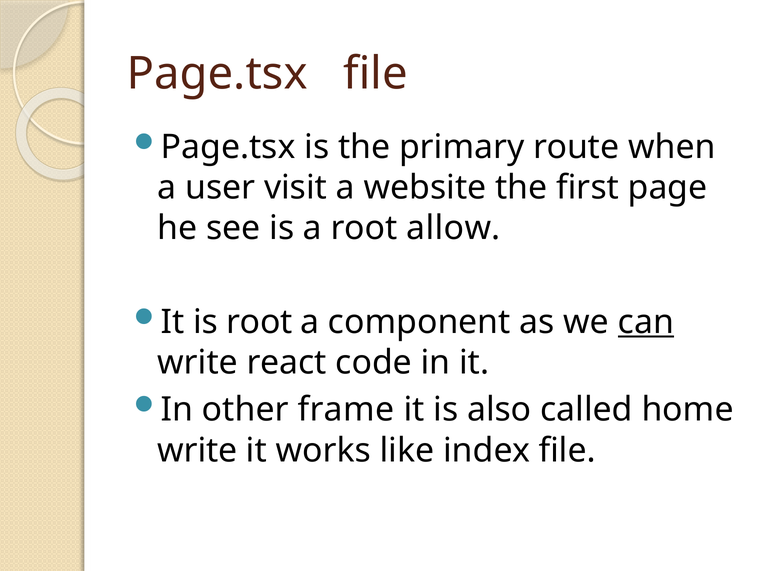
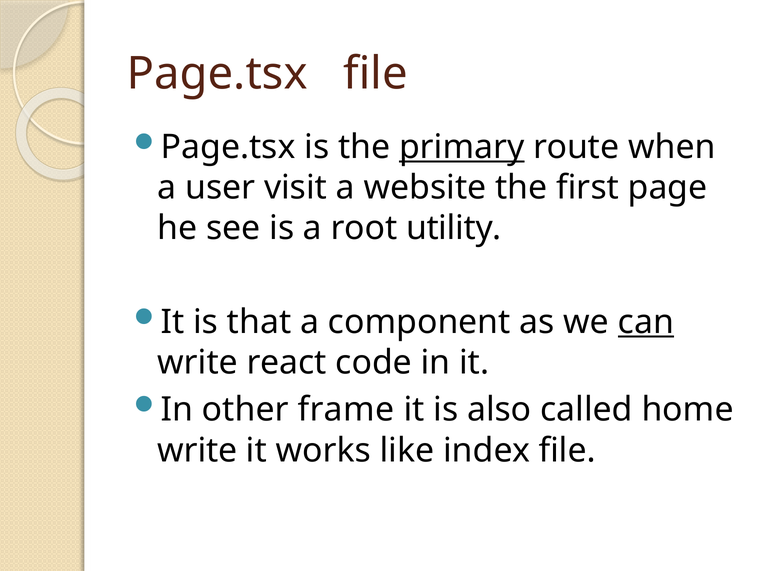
primary underline: none -> present
allow: allow -> utility
is root: root -> that
